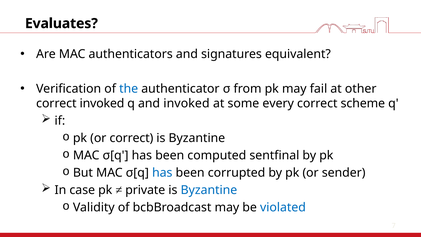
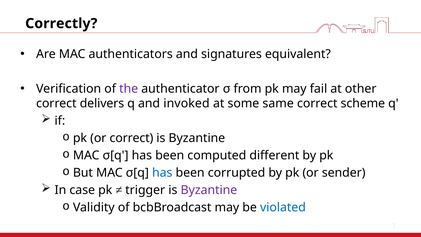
Evaluates: Evaluates -> Correctly
the colour: blue -> purple
correct invoked: invoked -> delivers
every: every -> same
sentfinal: sentfinal -> different
private: private -> trigger
Byzantine at (209, 190) colour: blue -> purple
